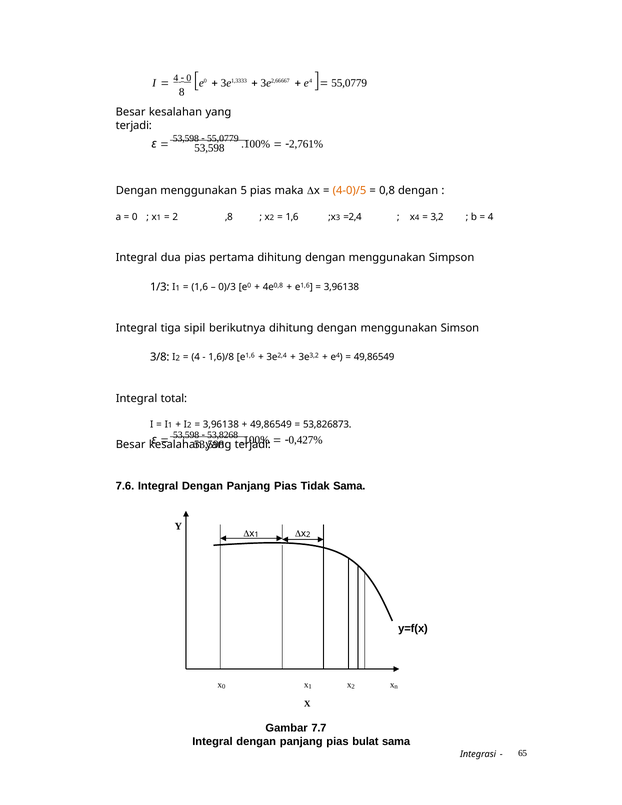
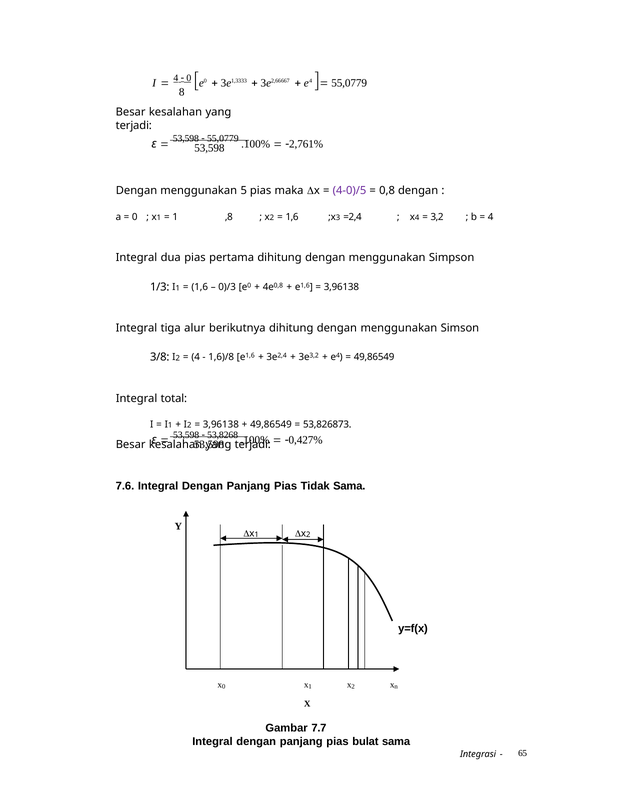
4-0)/5 colour: orange -> purple
2 at (175, 217): 2 -> 1
sipil: sipil -> alur
